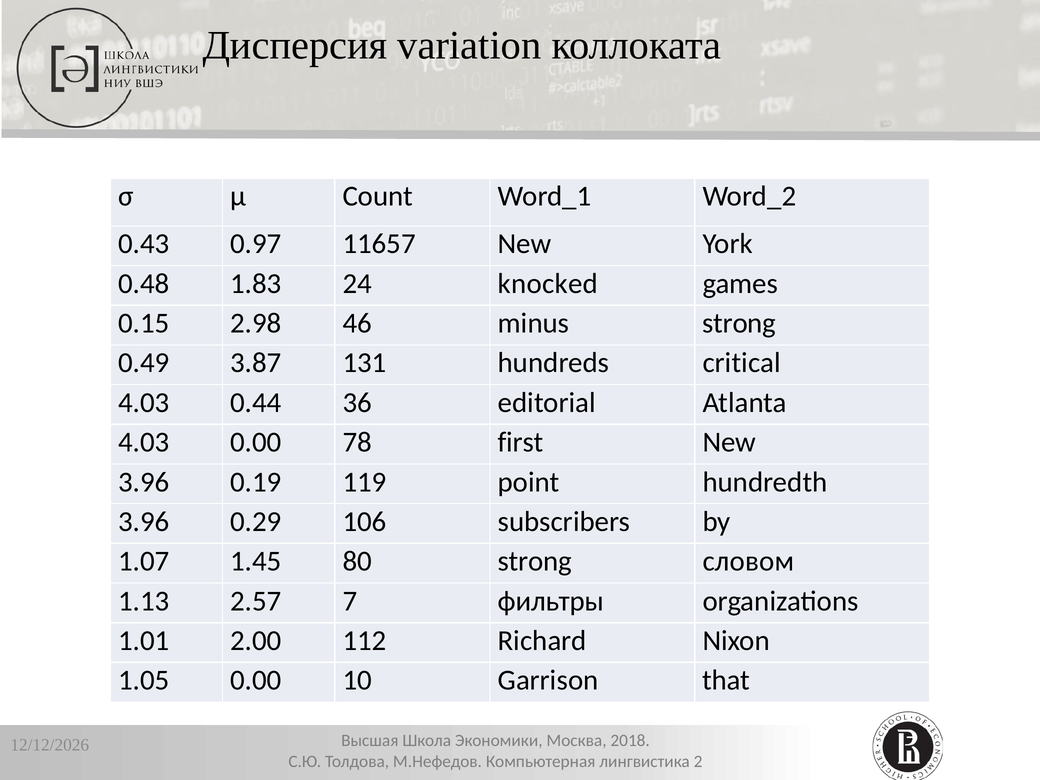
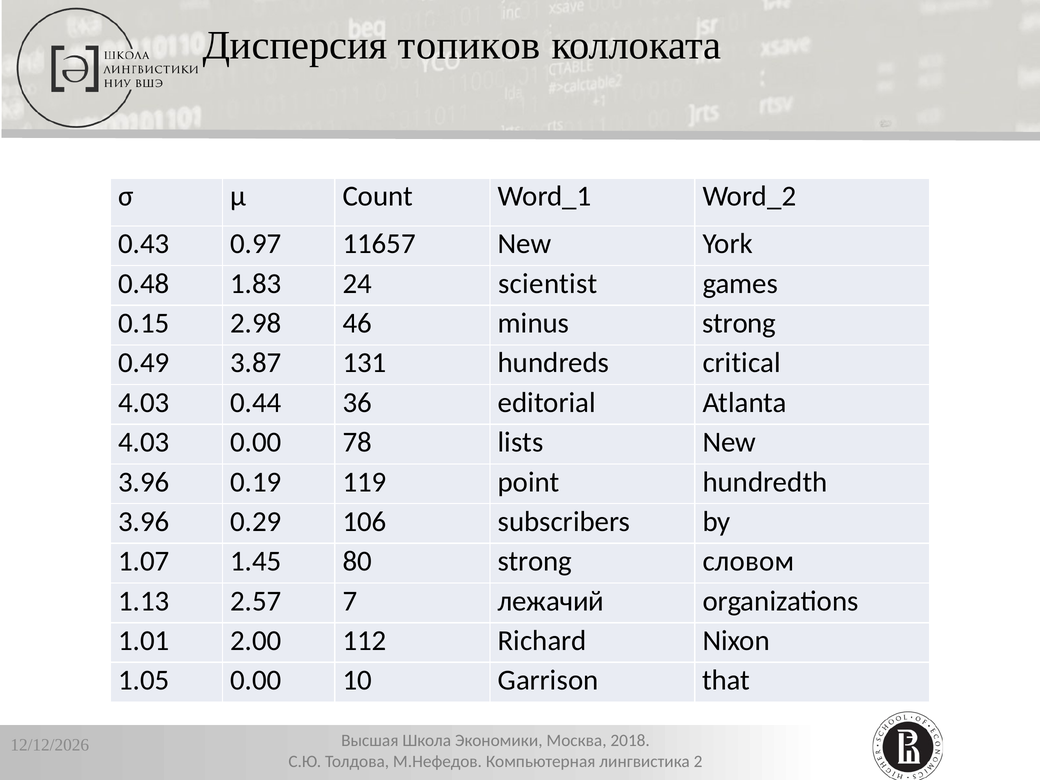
variation: variation -> топиков
knocked: knocked -> scientist
first: first -> lists
фильтры: фильтры -> лежачий
